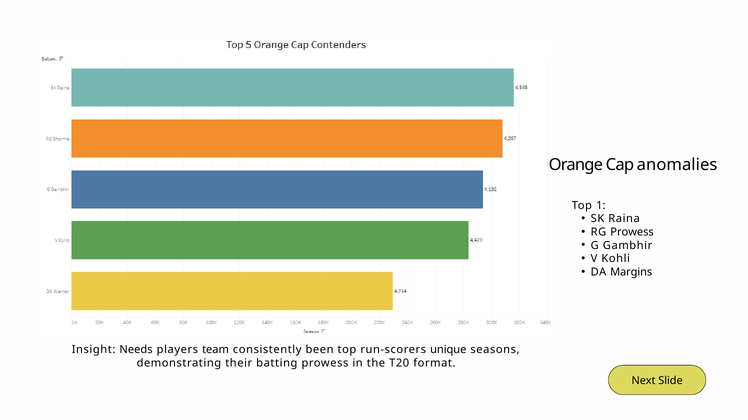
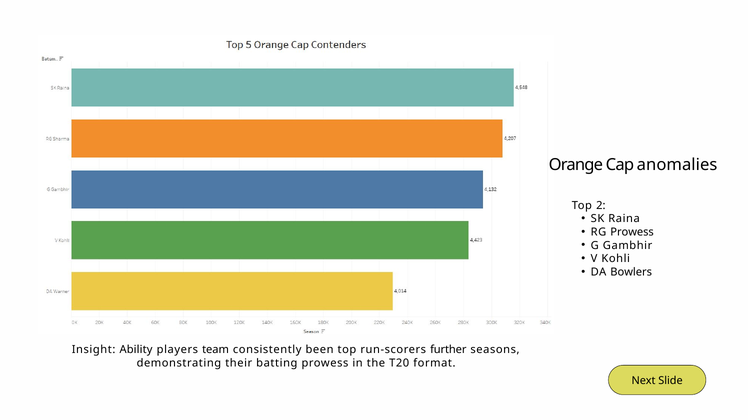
1: 1 -> 2
Margins: Margins -> Bowlers
Needs: Needs -> Ability
unique: unique -> further
